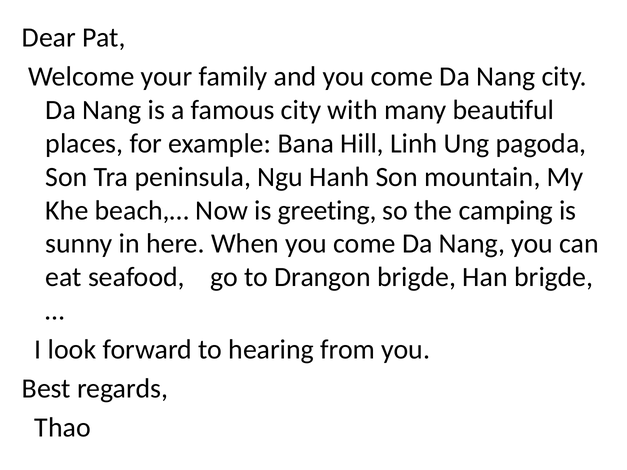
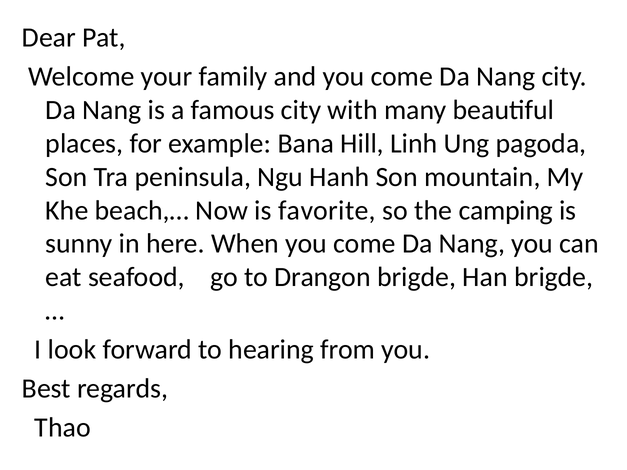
greeting: greeting -> favorite
